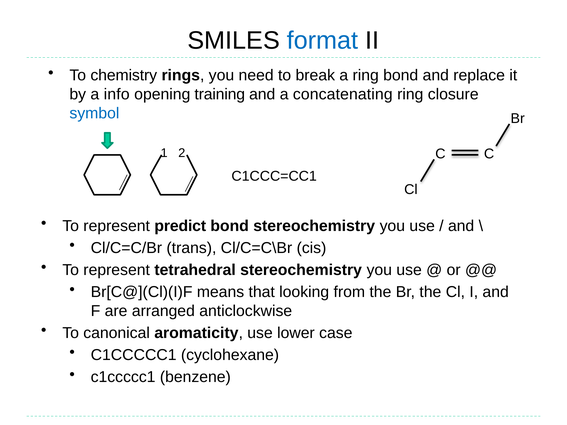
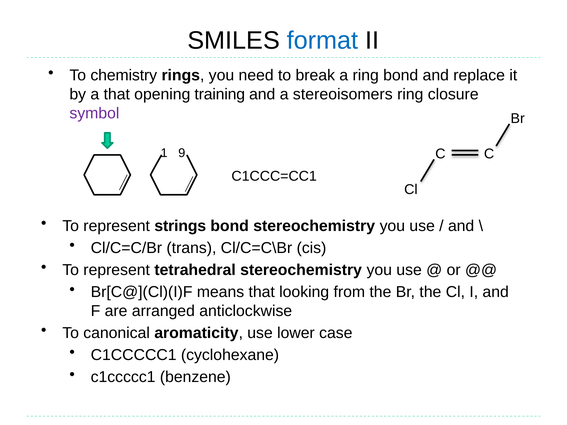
a info: info -> that
concatenating: concatenating -> stereoisomers
symbol colour: blue -> purple
2: 2 -> 9
predict: predict -> strings
